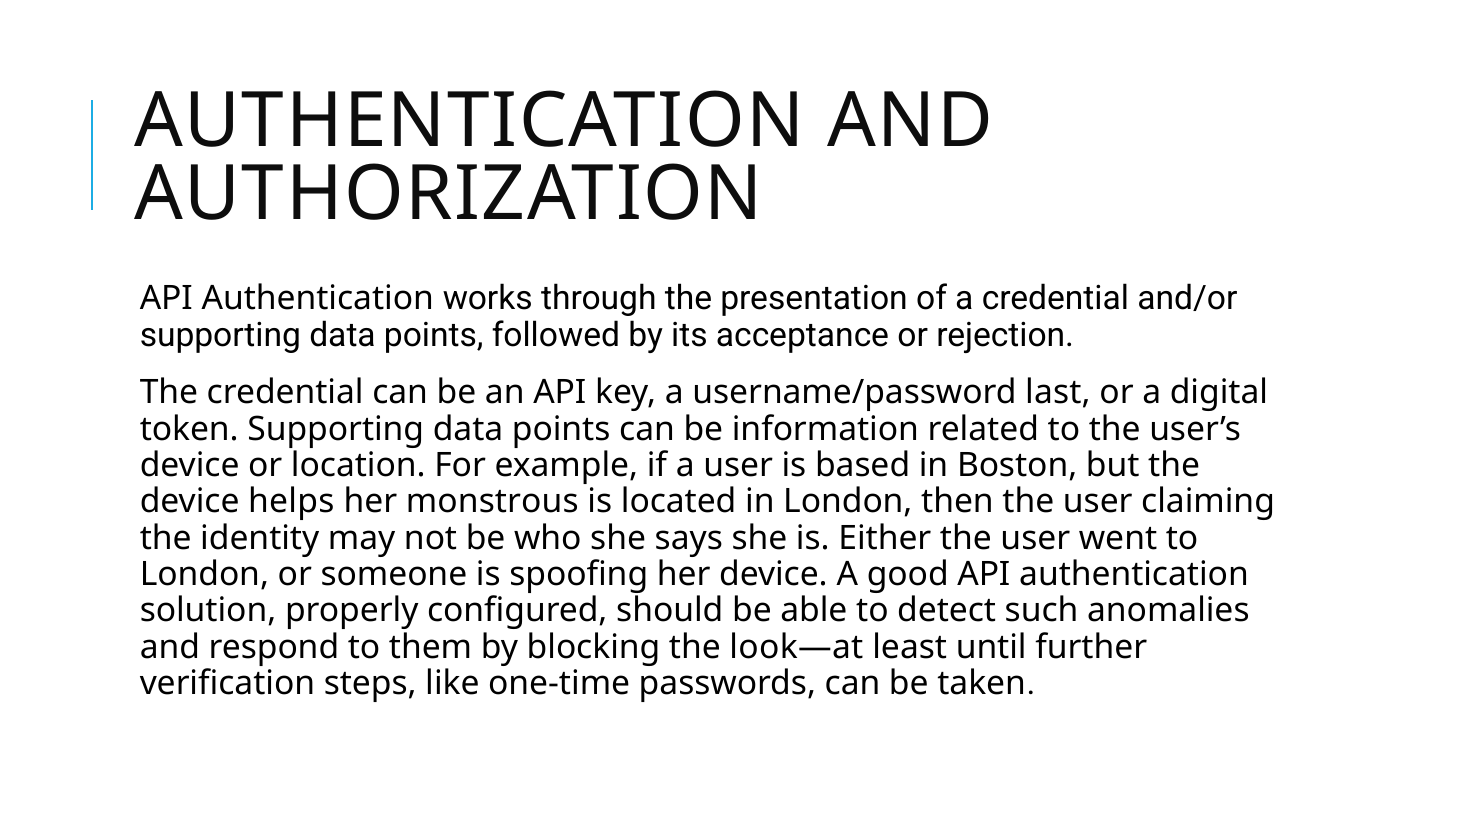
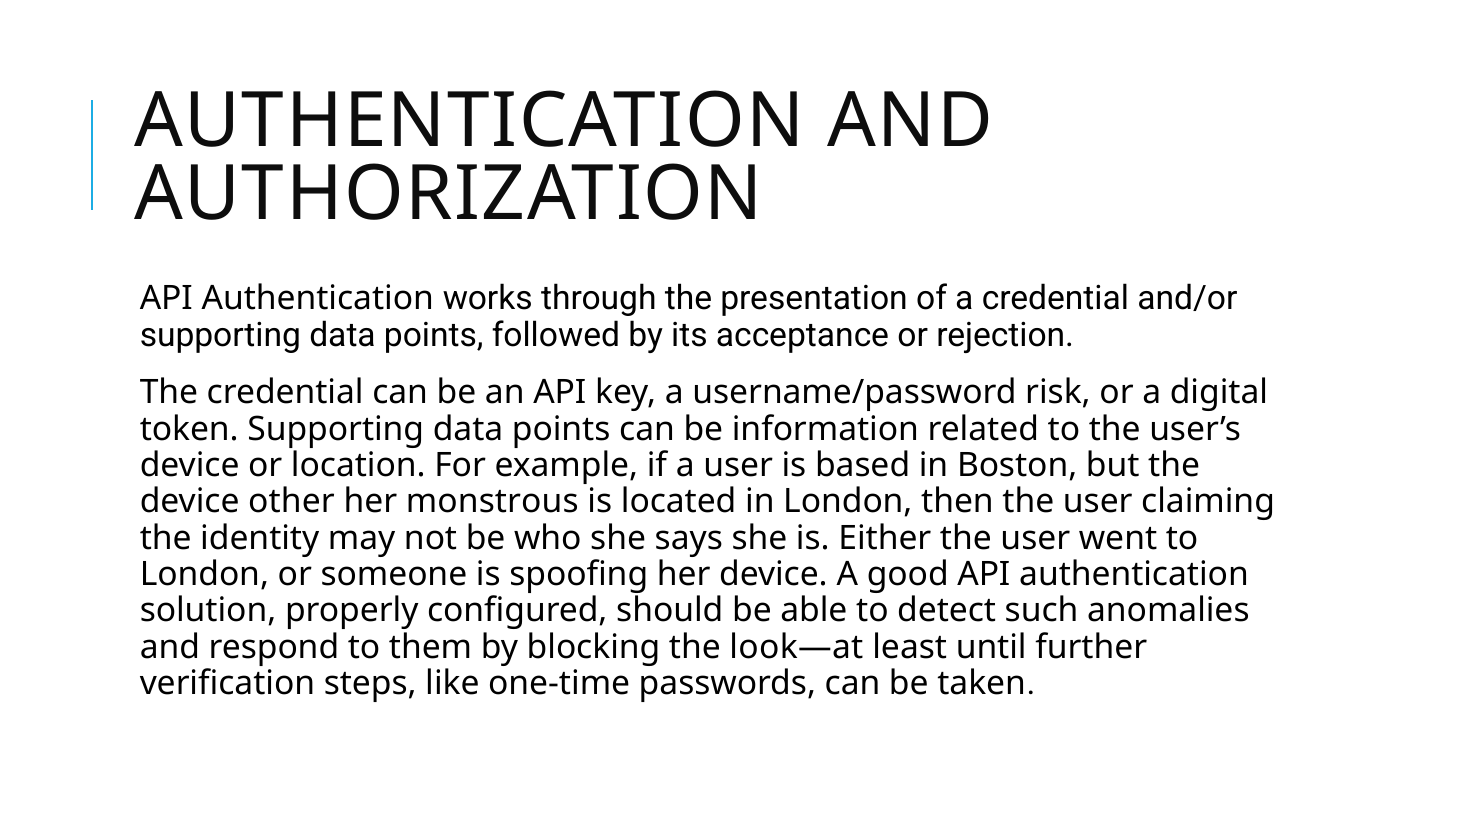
last: last -> risk
helps: helps -> other
